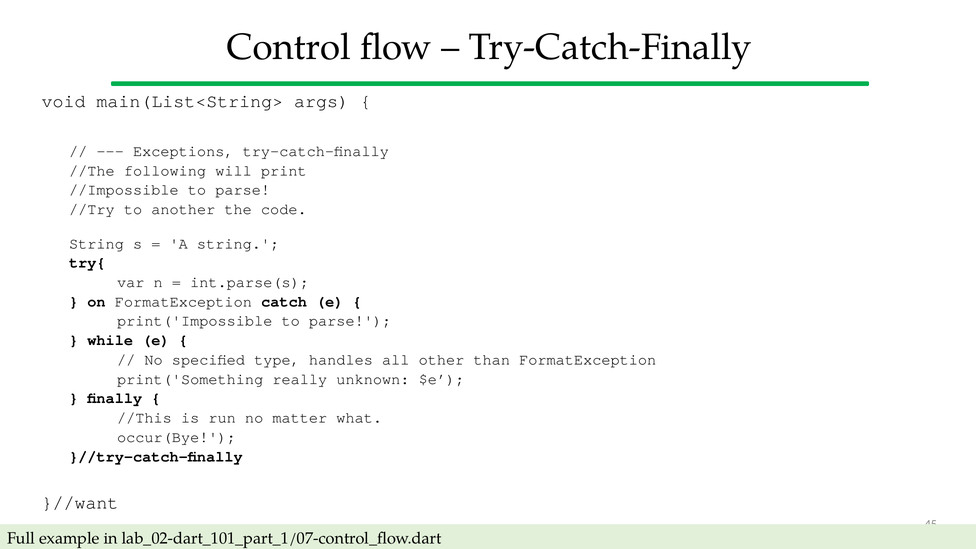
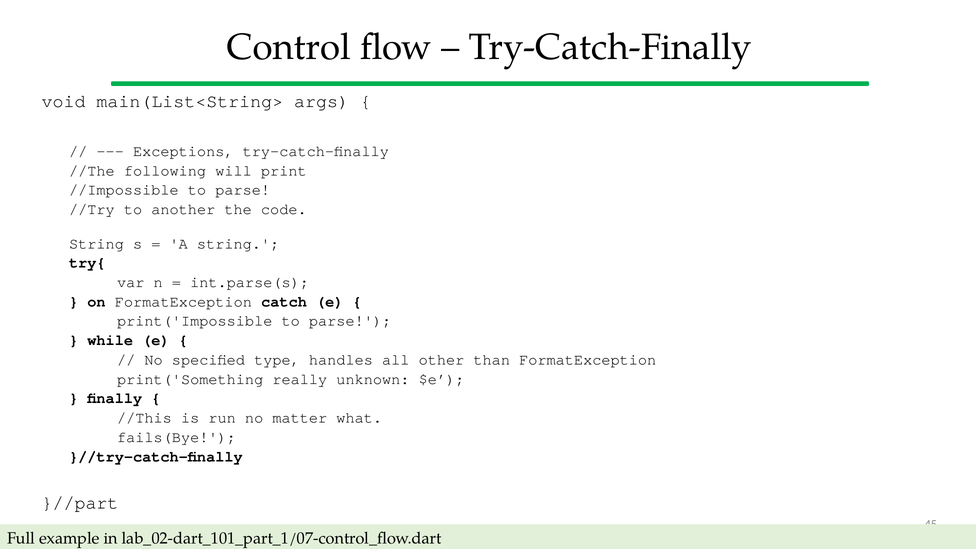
occur(Bye: occur(Bye -> fails(Bye
}//want: }//want -> }//part
